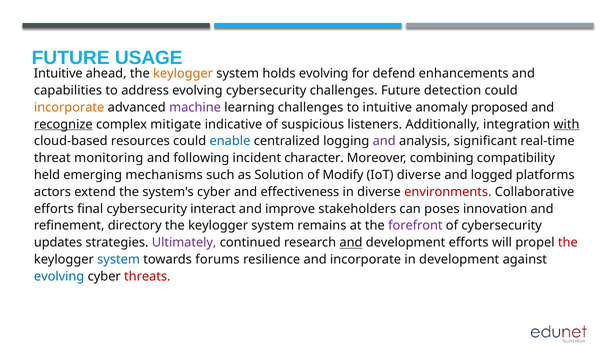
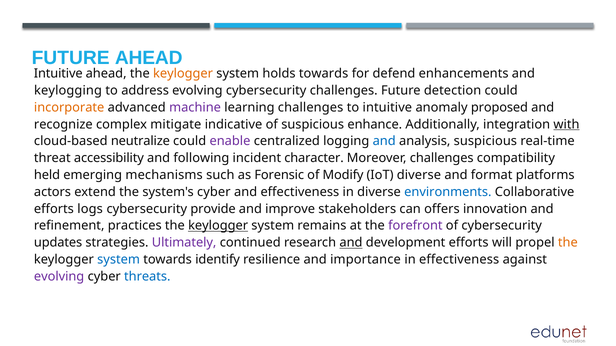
FUTURE USAGE: USAGE -> AHEAD
holds evolving: evolving -> towards
capabilities: capabilities -> keylogging
recognize underline: present -> none
listeners: listeners -> enhance
resources: resources -> neutralize
enable colour: blue -> purple
and at (384, 141) colour: purple -> blue
analysis significant: significant -> suspicious
monitoring: monitoring -> accessibility
Moreover combining: combining -> challenges
Solution: Solution -> Forensic
logged: logged -> format
environments colour: red -> blue
final: final -> logs
interact: interact -> provide
poses: poses -> offers
directory: directory -> practices
keylogger at (218, 226) underline: none -> present
the at (568, 243) colour: red -> orange
forums: forums -> identify
and incorporate: incorporate -> importance
in development: development -> effectiveness
evolving at (59, 277) colour: blue -> purple
threats colour: red -> blue
